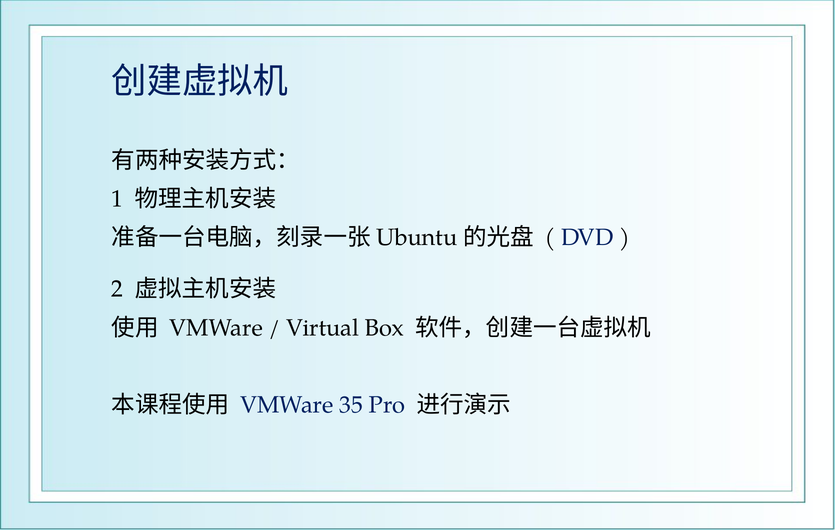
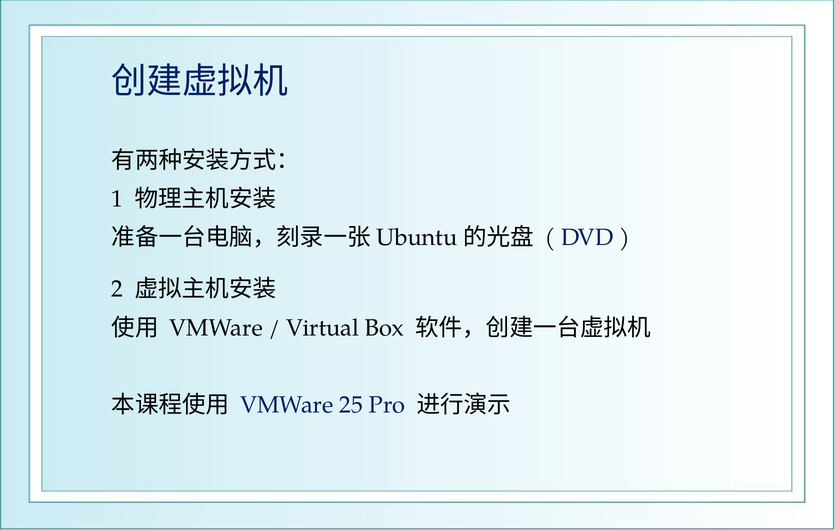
35: 35 -> 25
